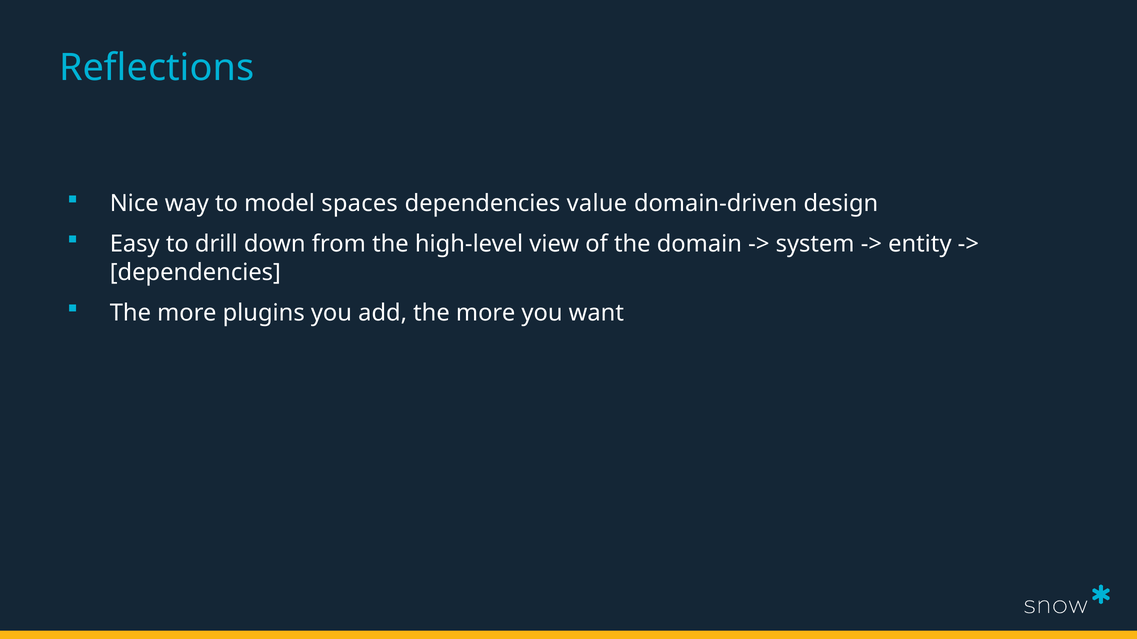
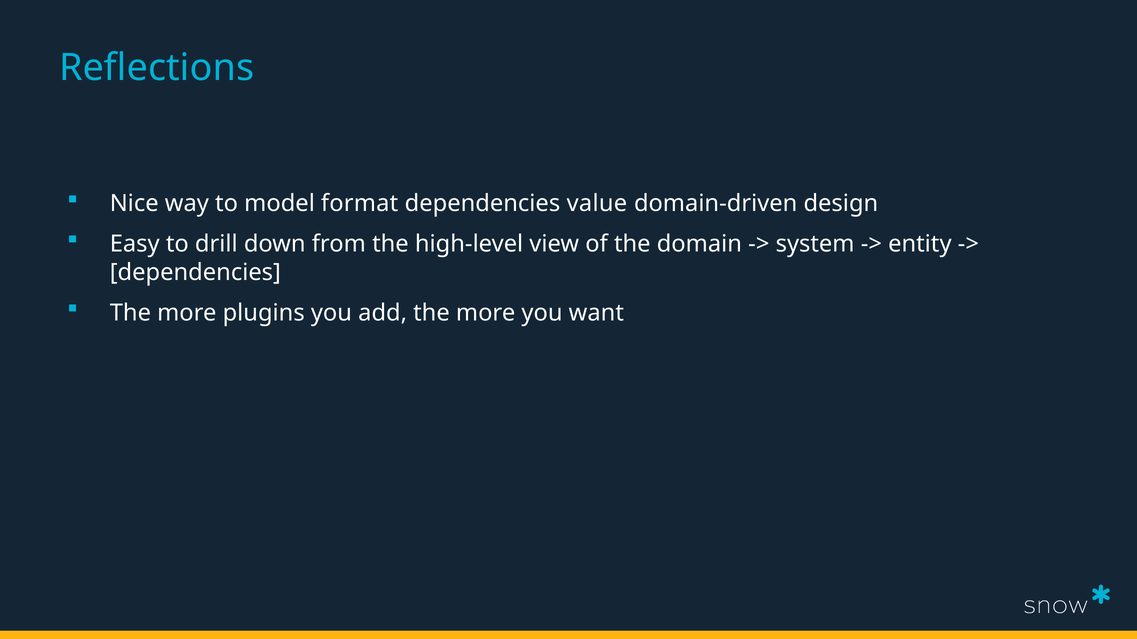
spaces: spaces -> format
